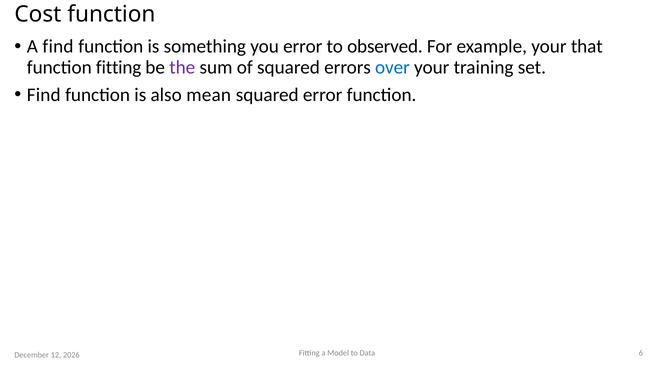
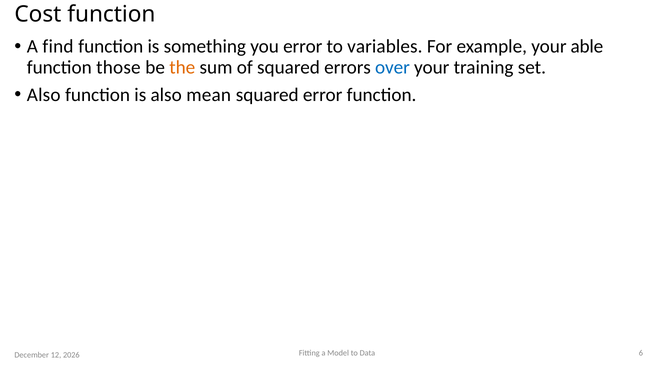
observed: observed -> variables
that: that -> able
function fitting: fitting -> those
the colour: purple -> orange
Find at (44, 95): Find -> Also
